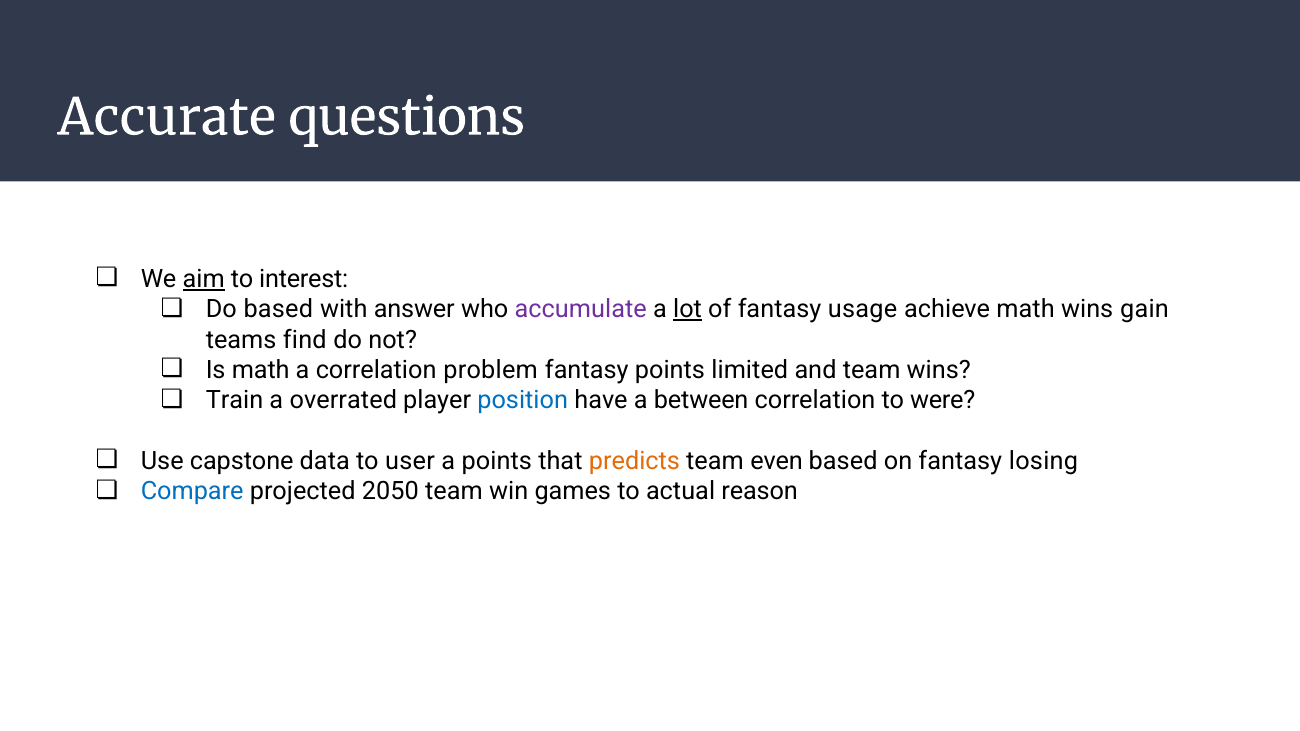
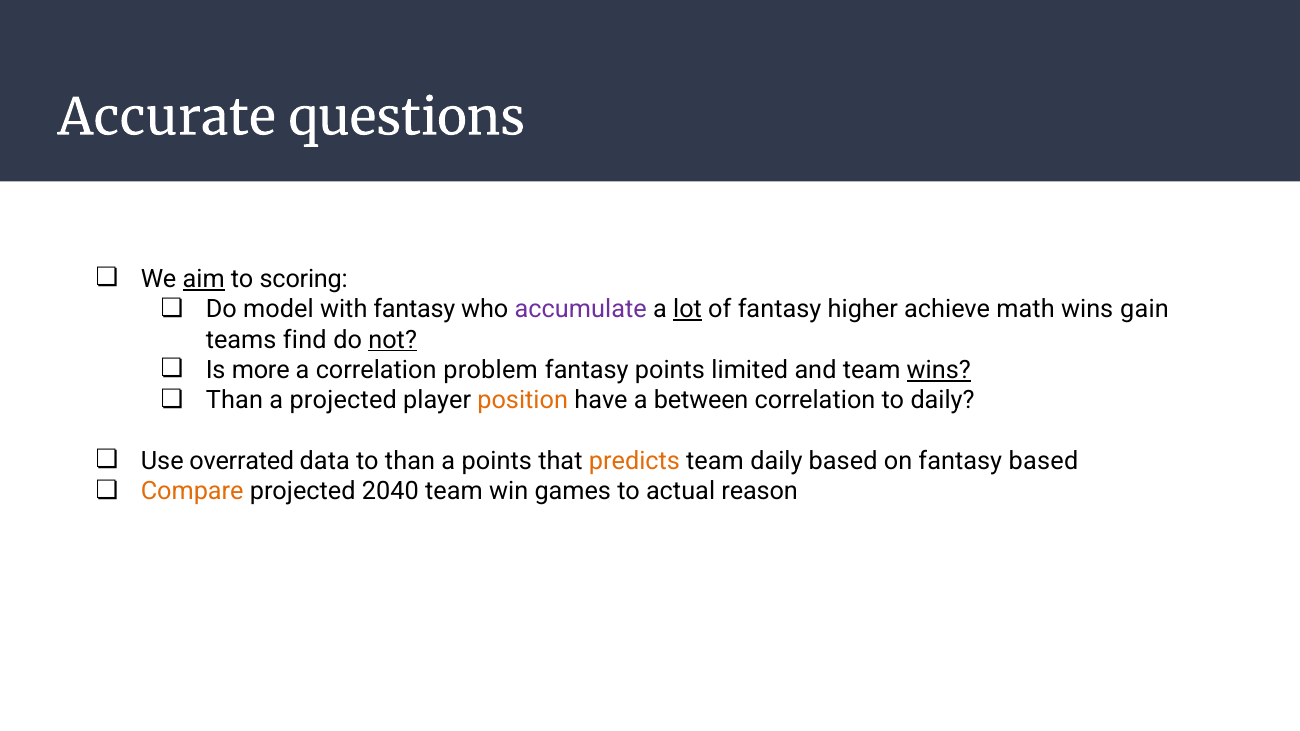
interest: interest -> scoring
Do based: based -> model
with answer: answer -> fantasy
usage: usage -> higher
not underline: none -> present
Is math: math -> more
wins at (939, 370) underline: none -> present
Train at (235, 400): Train -> Than
a overrated: overrated -> projected
position colour: blue -> orange
to were: were -> daily
capstone: capstone -> overrated
to user: user -> than
team even: even -> daily
fantasy losing: losing -> based
Compare colour: blue -> orange
2050: 2050 -> 2040
